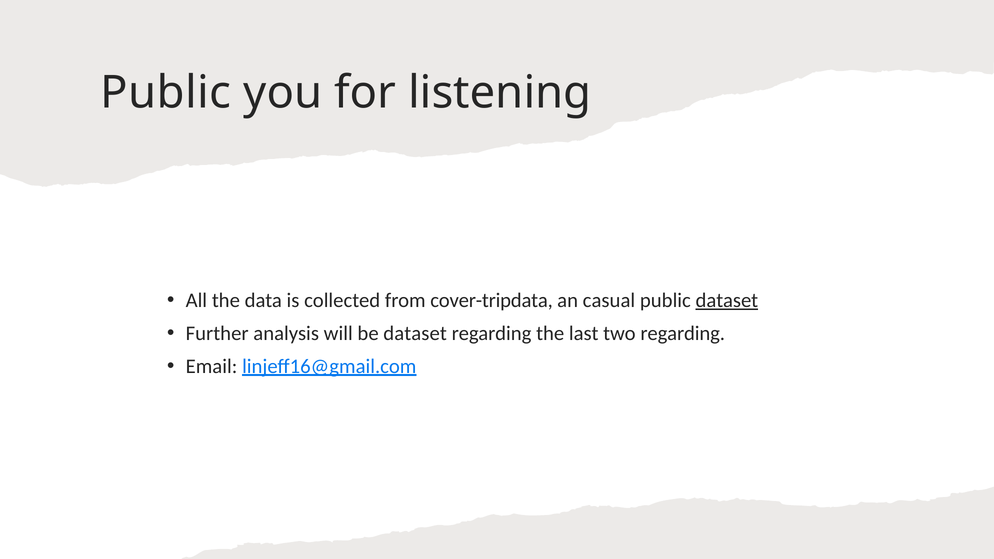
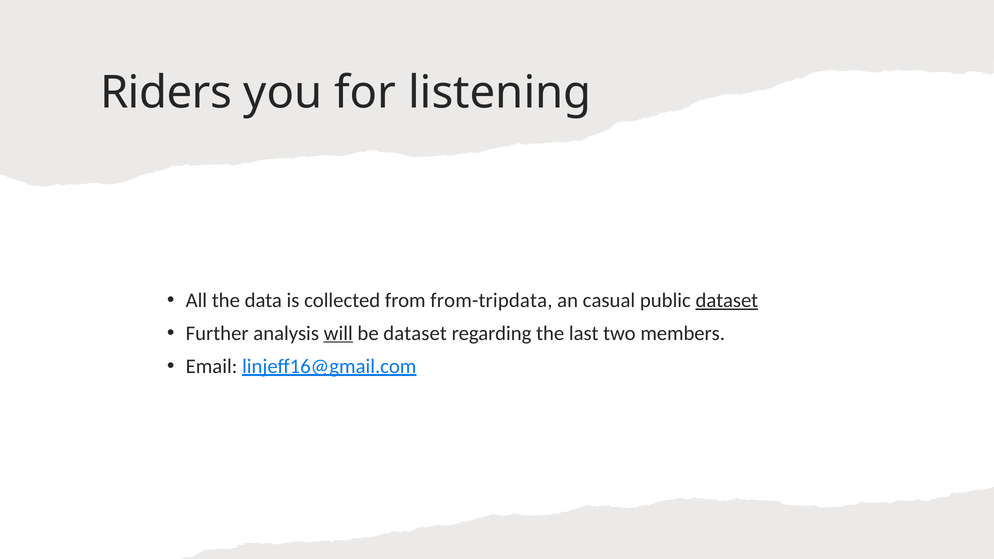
Public at (166, 93): Public -> Riders
cover-tripdata: cover-tripdata -> from-tripdata
will underline: none -> present
two regarding: regarding -> members
